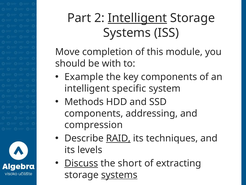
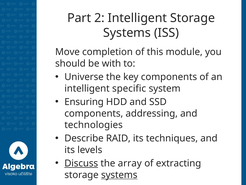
Intelligent at (137, 18) underline: present -> none
Example: Example -> Universe
Methods: Methods -> Ensuring
compression: compression -> technologies
RAID underline: present -> none
short: short -> array
